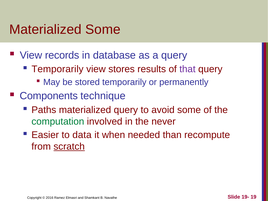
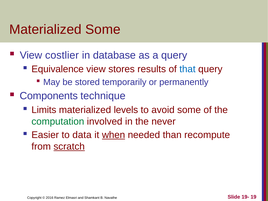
records: records -> costlier
Temporarily at (58, 69): Temporarily -> Equivalence
that colour: purple -> blue
Paths: Paths -> Limits
materialized query: query -> levels
when underline: none -> present
